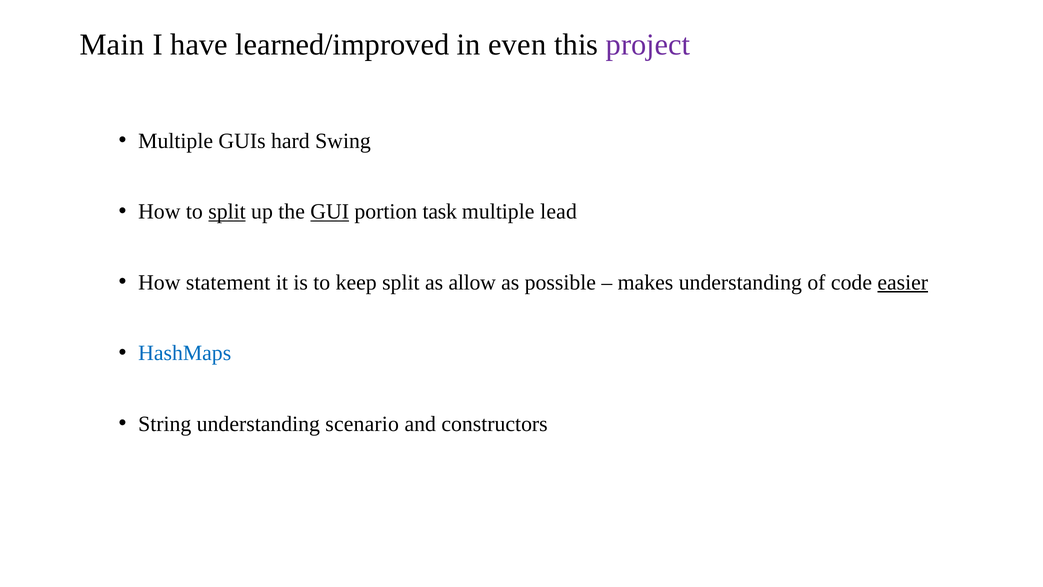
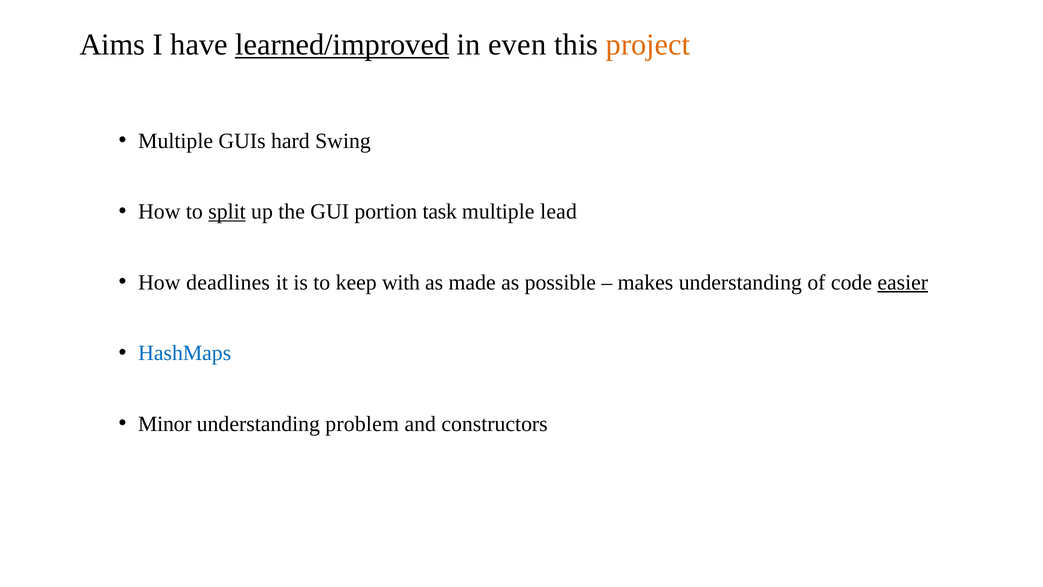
Main: Main -> Aims
learned/improved underline: none -> present
project colour: purple -> orange
GUI underline: present -> none
statement: statement -> deadlines
keep split: split -> with
allow: allow -> made
String: String -> Minor
scenario: scenario -> problem
